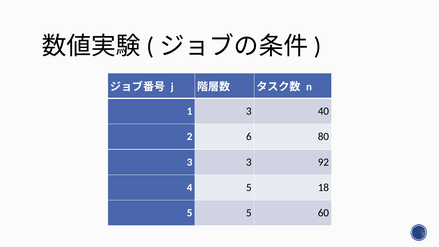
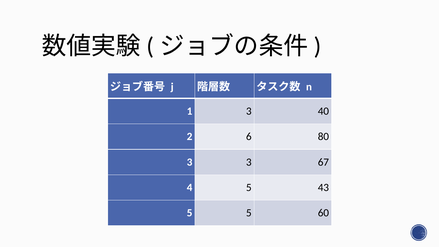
92: 92 -> 67
18: 18 -> 43
